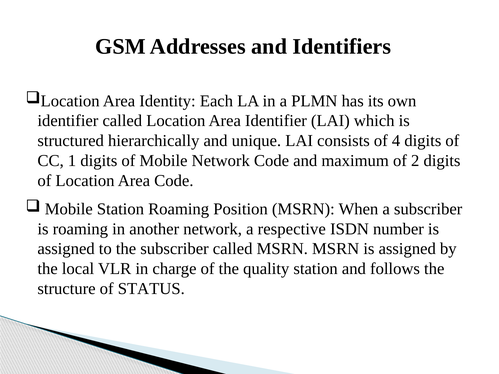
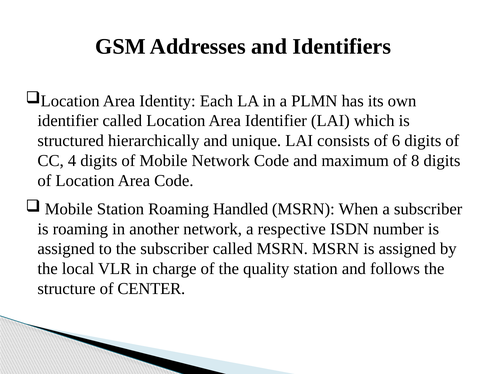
4: 4 -> 6
1: 1 -> 4
2: 2 -> 8
Position: Position -> Handled
STATUS: STATUS -> CENTER
